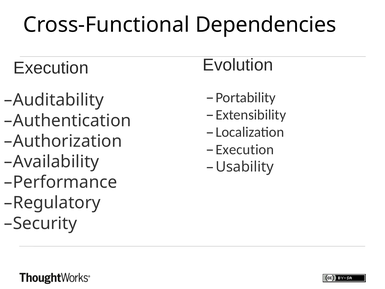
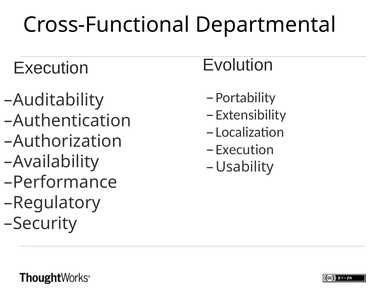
Dependencies: Dependencies -> Departmental
